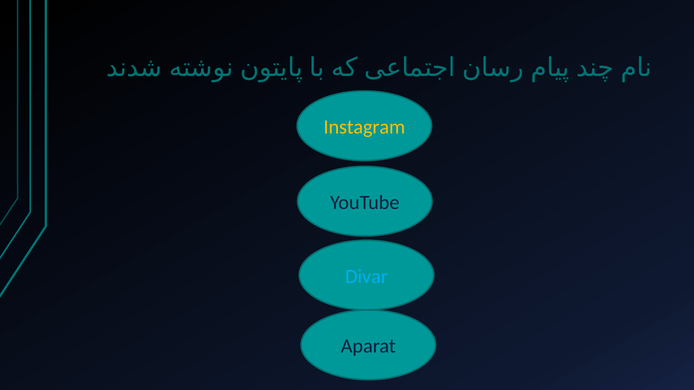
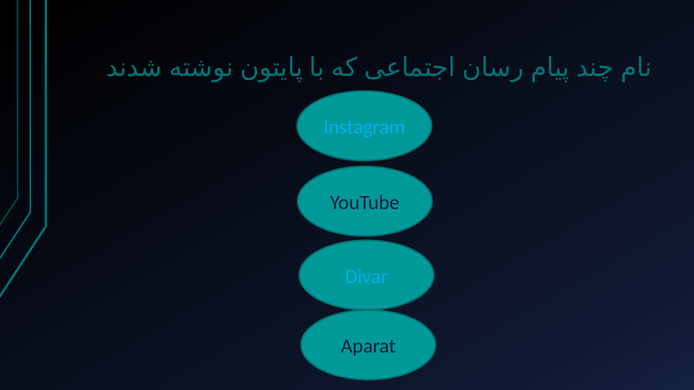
Instagram colour: yellow -> light blue
